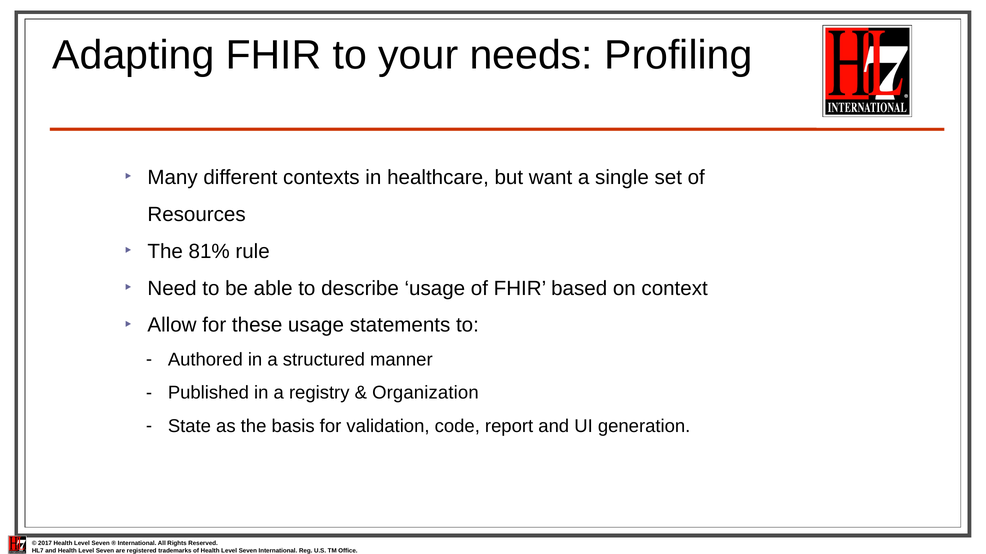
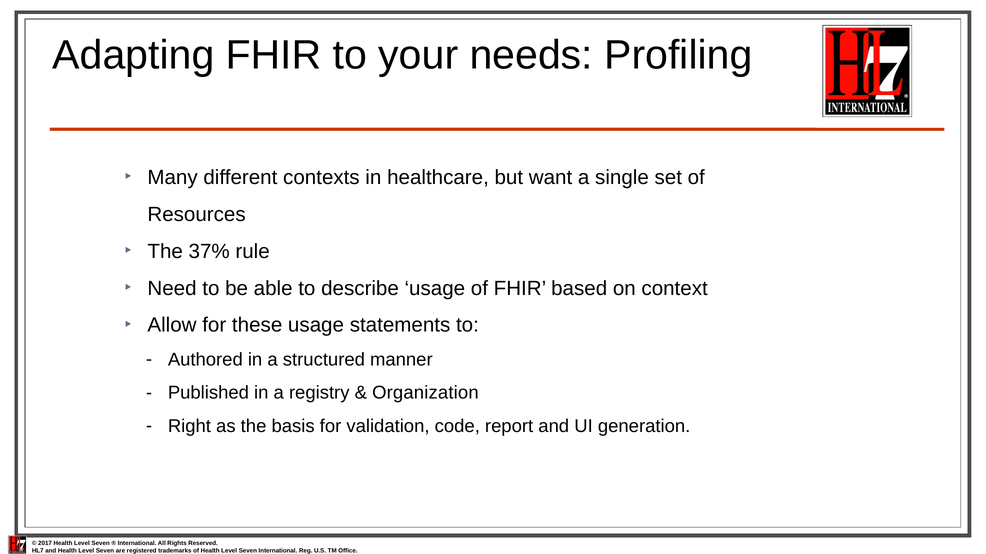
81%: 81% -> 37%
State: State -> Right
